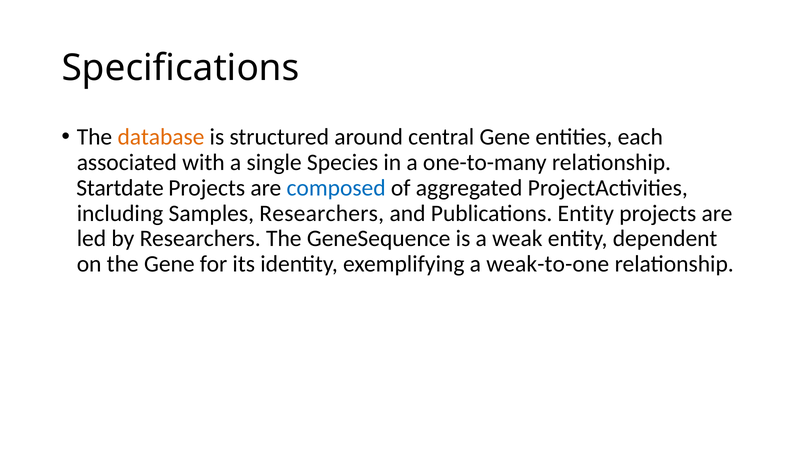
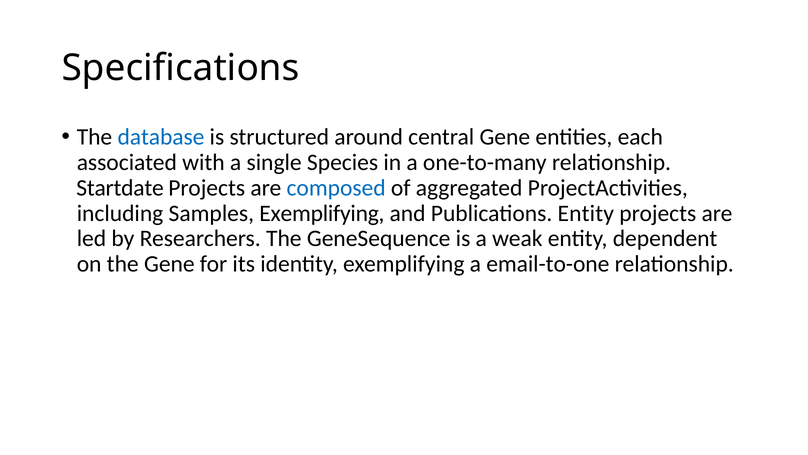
database colour: orange -> blue
Samples Researchers: Researchers -> Exemplifying
weak-to-one: weak-to-one -> email-to-one
